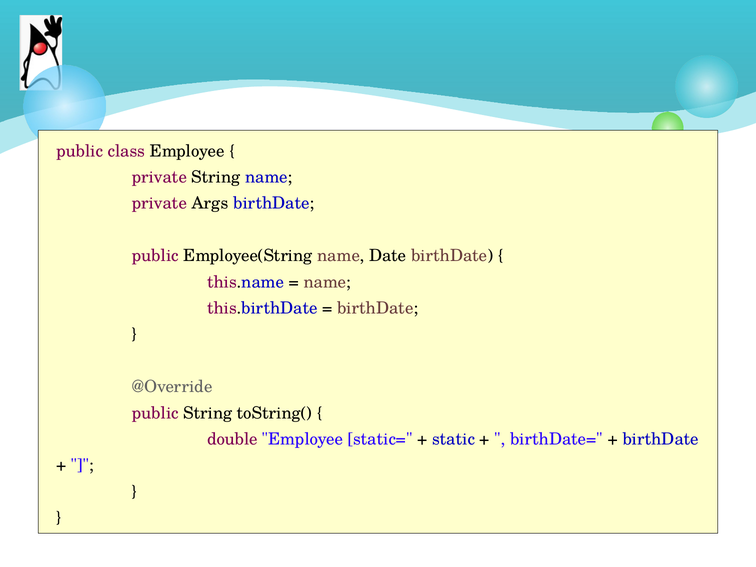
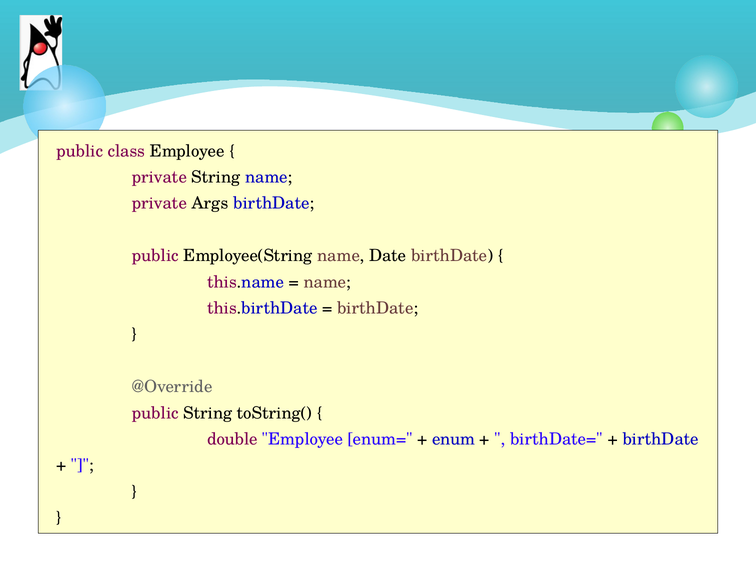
static=: static= -> enum=
static: static -> enum
